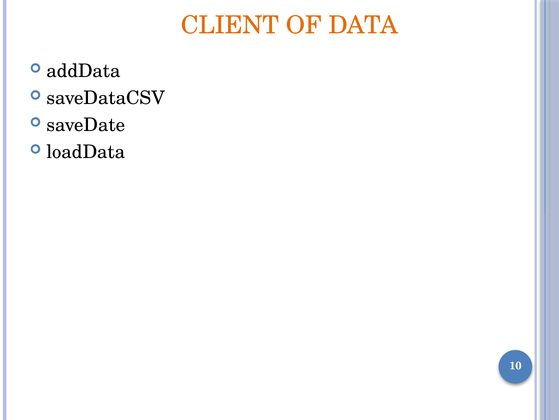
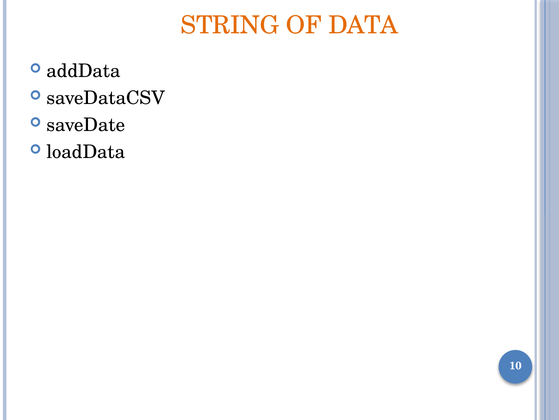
CLIENT: CLIENT -> STRING
